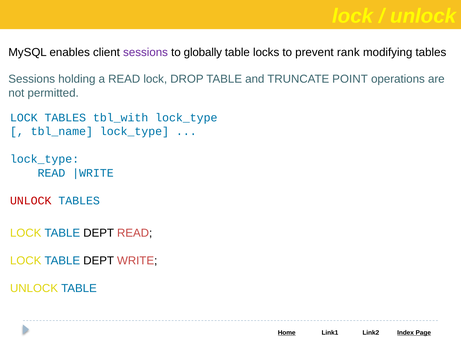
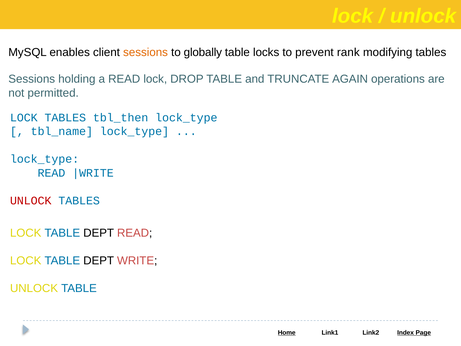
sessions at (146, 52) colour: purple -> orange
POINT: POINT -> AGAIN
tbl_with: tbl_with -> tbl_then
